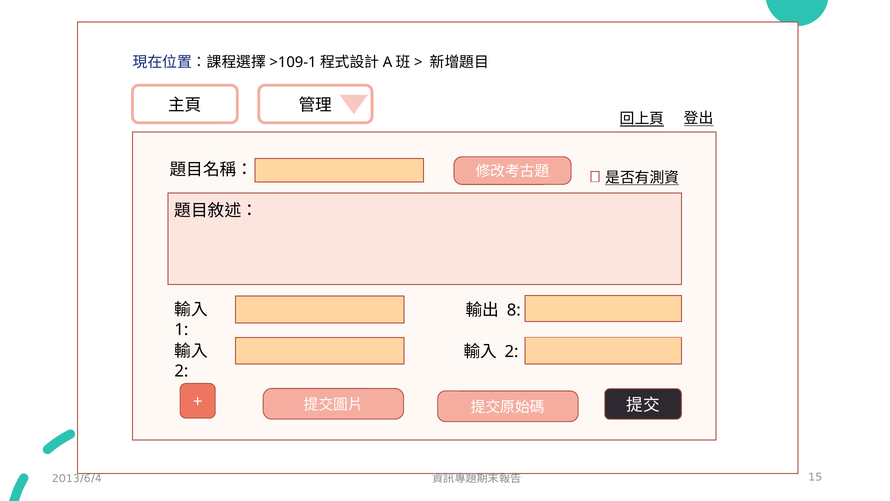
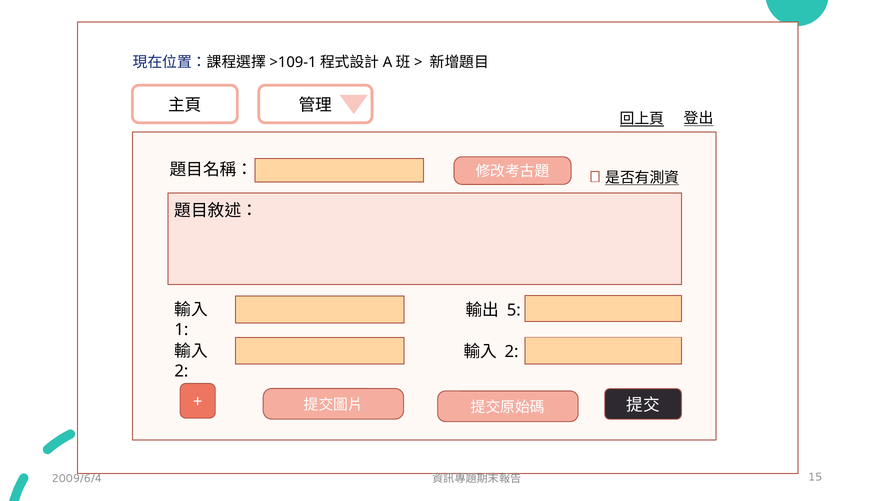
8: 8 -> 5
2013/6/4: 2013/6/4 -> 2009/6/4
